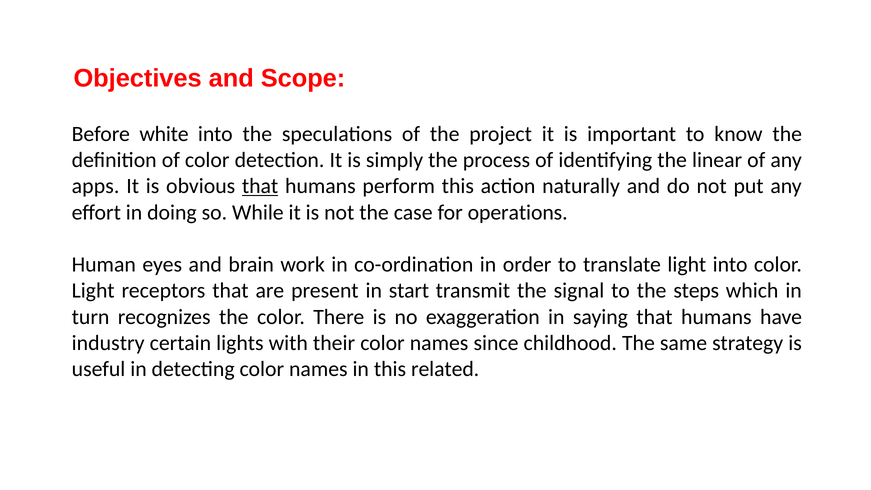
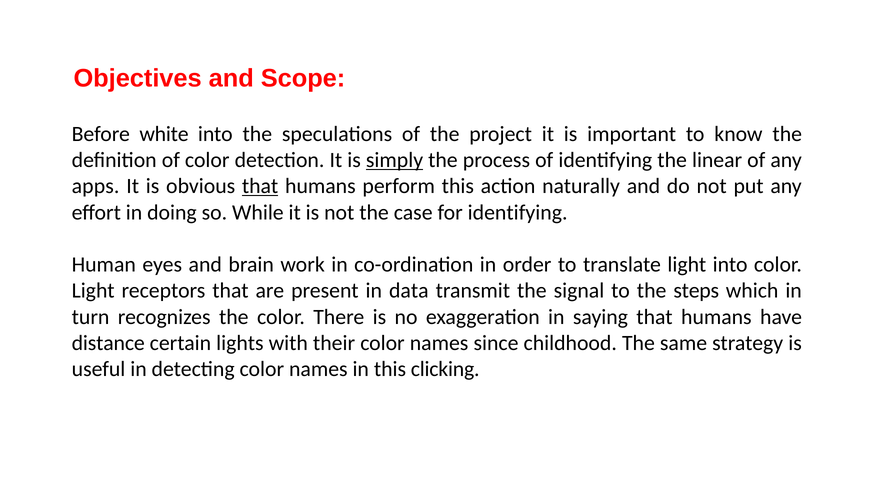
simply underline: none -> present
for operations: operations -> identifying
start: start -> data
industry: industry -> distance
related: related -> clicking
